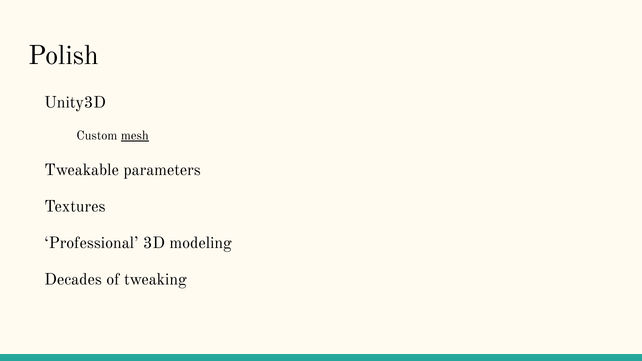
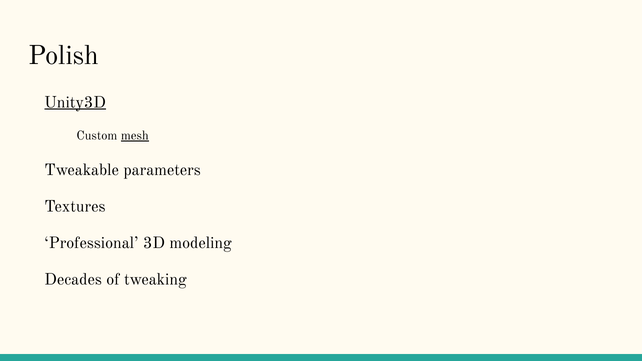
Unity3D underline: none -> present
